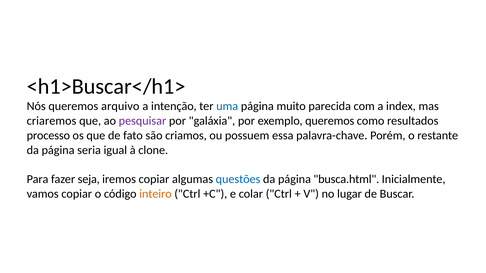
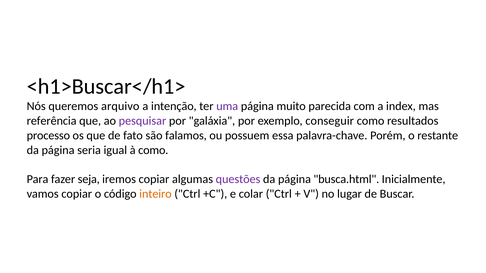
uma colour: blue -> purple
criaremos: criaremos -> referência
exemplo queremos: queremos -> conseguir
criamos: criamos -> falamos
à clone: clone -> como
questões colour: blue -> purple
